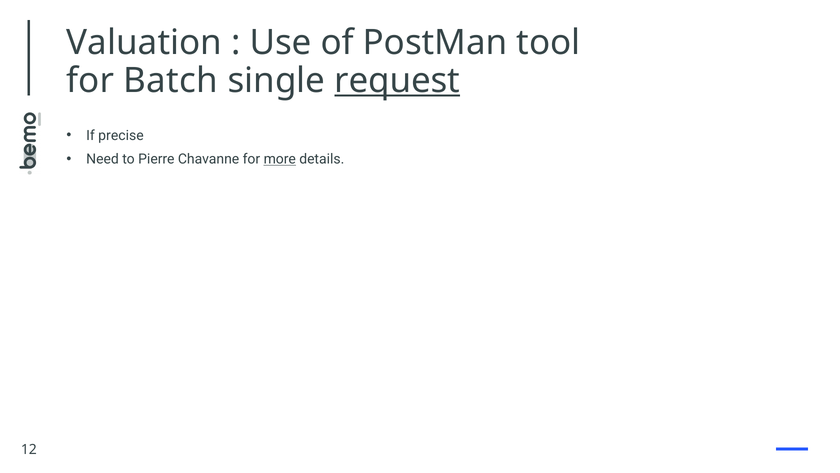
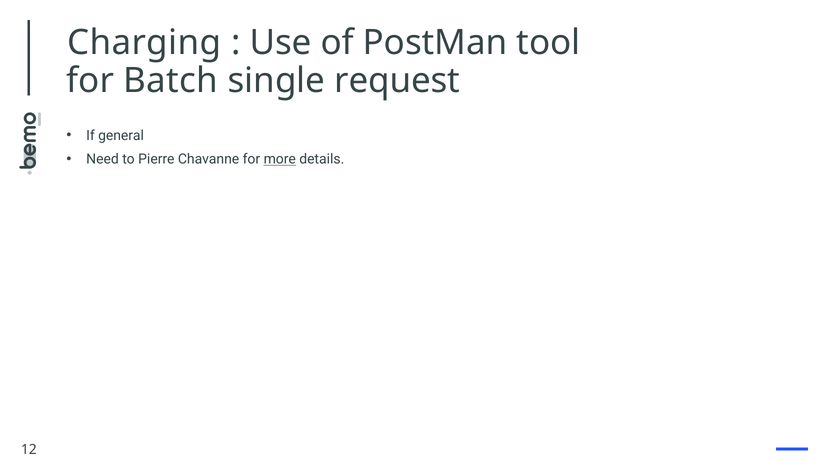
Valuation: Valuation -> Charging
request underline: present -> none
precise: precise -> general
